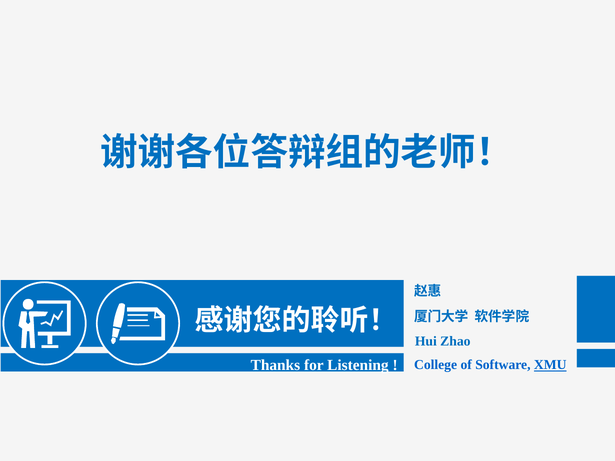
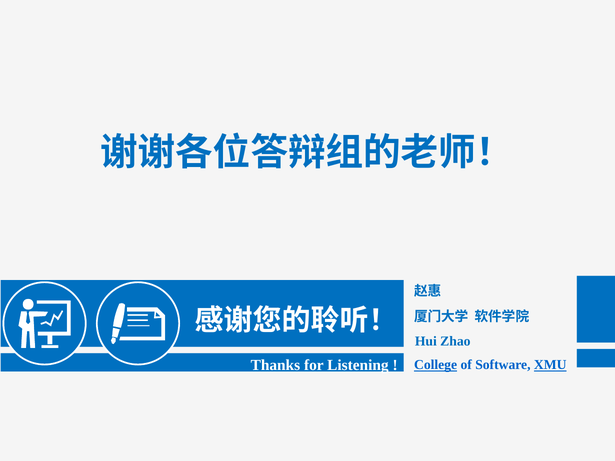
College underline: none -> present
